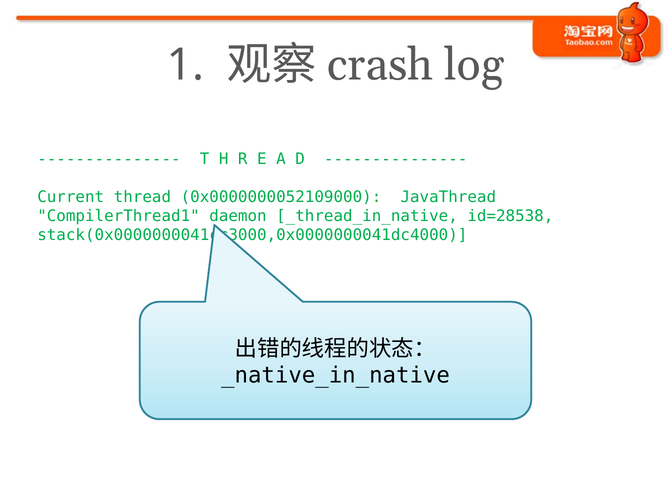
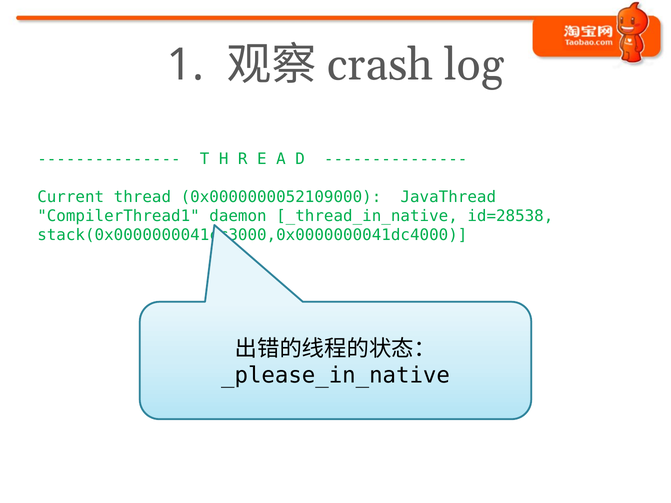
_native_in_native: _native_in_native -> _please_in_native
